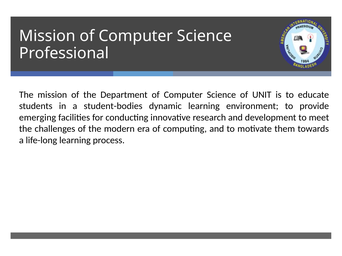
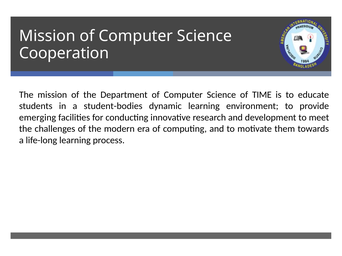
Professional: Professional -> Cooperation
UNIT: UNIT -> TIME
